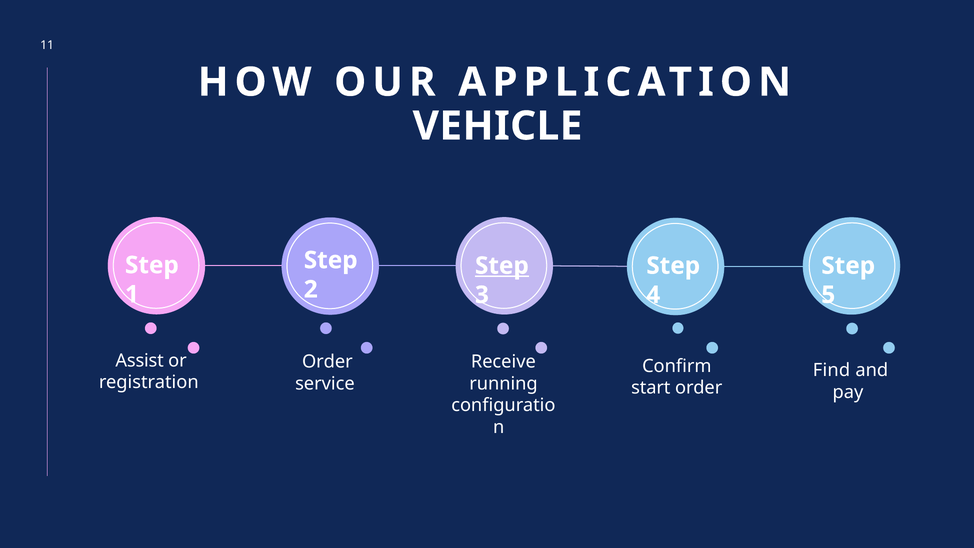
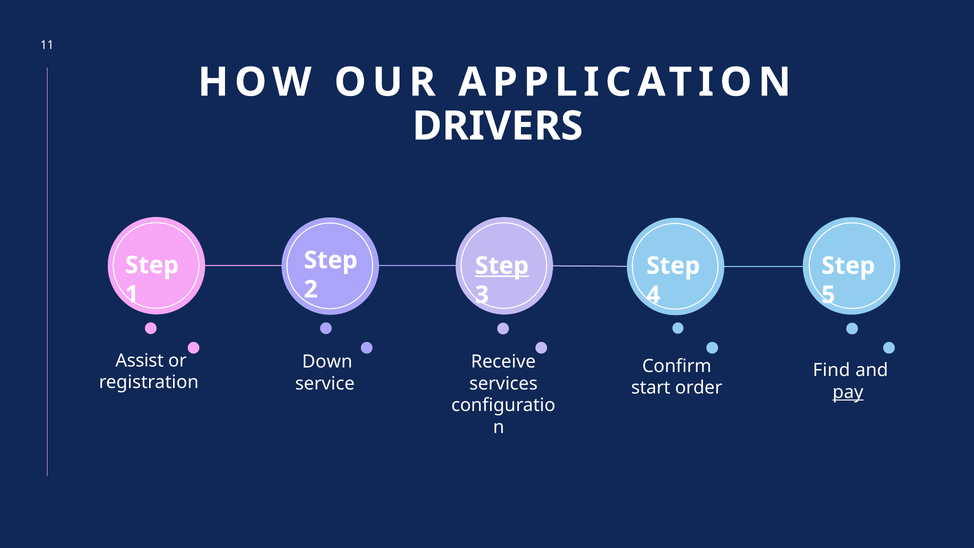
VEHICLE: VEHICLE -> DRIVERS
Order at (327, 362): Order -> Down
running: running -> services
pay underline: none -> present
